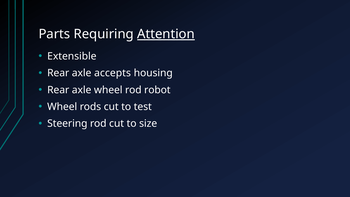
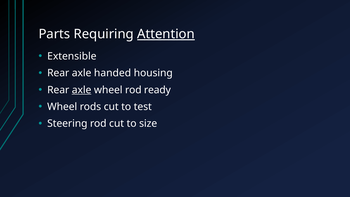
accepts: accepts -> handed
axle at (82, 90) underline: none -> present
robot: robot -> ready
